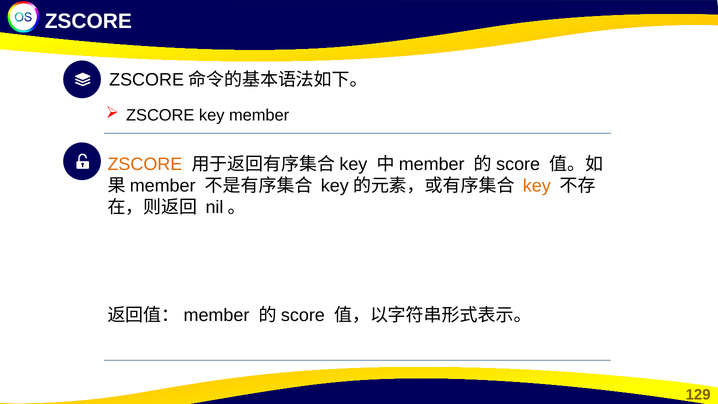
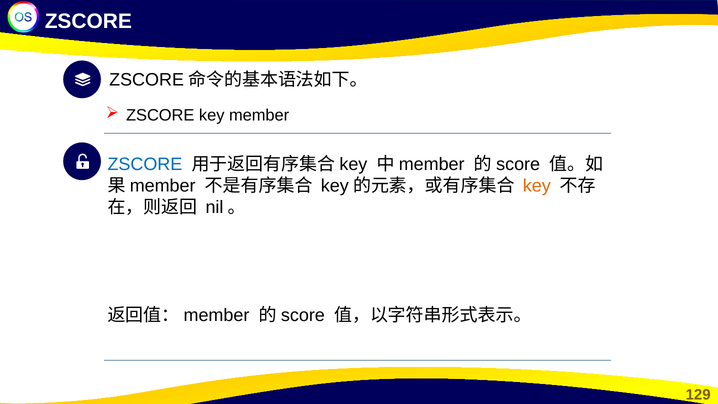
ZSCORE at (145, 164) colour: orange -> blue
